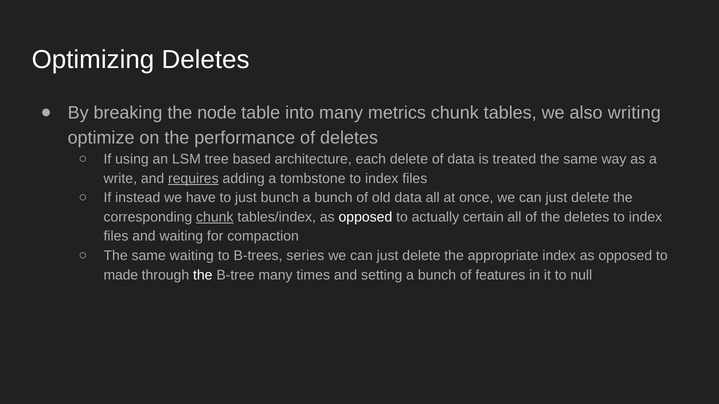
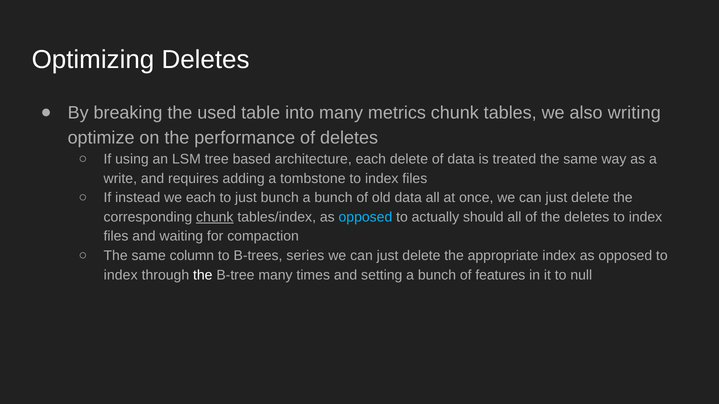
node: node -> used
requires underline: present -> none
we have: have -> each
opposed at (365, 217) colour: white -> light blue
certain: certain -> should
same waiting: waiting -> column
made at (121, 275): made -> index
